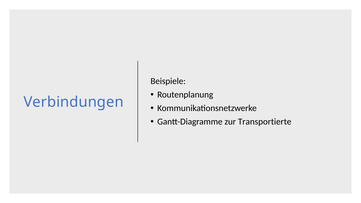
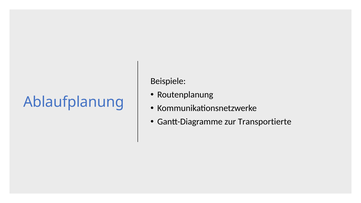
Verbindungen: Verbindungen -> Ablaufplanung
